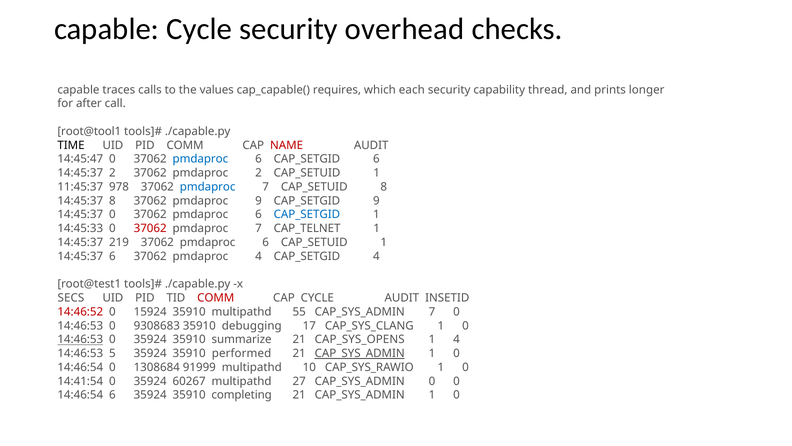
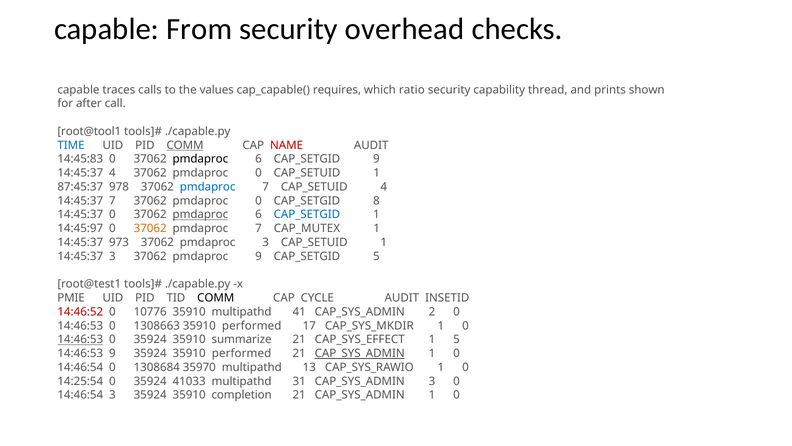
capable Cycle: Cycle -> From
each: each -> ratio
longer: longer -> shown
TIME colour: black -> blue
COMM at (185, 145) underline: none -> present
14:45:47: 14:45:47 -> 14:45:83
pmdaproc at (200, 159) colour: blue -> black
CAP_SETGID 6: 6 -> 9
14:45:37 2: 2 -> 4
2 at (258, 173): 2 -> 0
11:45:37: 11:45:37 -> 87:45:37
CAP_SETUID 8: 8 -> 4
14:45:37 8: 8 -> 7
9 at (258, 201): 9 -> 0
CAP_SETGID 9: 9 -> 8
pmdaproc at (200, 214) underline: none -> present
14:45:33: 14:45:33 -> 14:45:97
37062 at (150, 228) colour: red -> orange
CAP_TELNET: CAP_TELNET -> CAP_MUTEX
219: 219 -> 973
6 at (266, 242): 6 -> 3
14:45:37 6: 6 -> 3
pmdaproc 4: 4 -> 9
CAP_SETGID 4: 4 -> 5
SECS: SECS -> PMIE
COMM at (216, 298) colour: red -> black
15924: 15924 -> 10776
55: 55 -> 41
CAP_SYS_ADMIN 7: 7 -> 2
9308683: 9308683 -> 1308663
debugging at (252, 325): debugging -> performed
CAP_SYS_CLANG: CAP_SYS_CLANG -> CAP_SYS_MKDIR
CAP_SYS_OPENS: CAP_SYS_OPENS -> CAP_SYS_EFFECT
1 4: 4 -> 5
14:46:53 5: 5 -> 9
91999: 91999 -> 35970
10: 10 -> 13
14:41:54: 14:41:54 -> 14:25:54
60267: 60267 -> 41033
27: 27 -> 31
CAP_SYS_ADMIN 0: 0 -> 3
14:46:54 6: 6 -> 3
completing: completing -> completion
